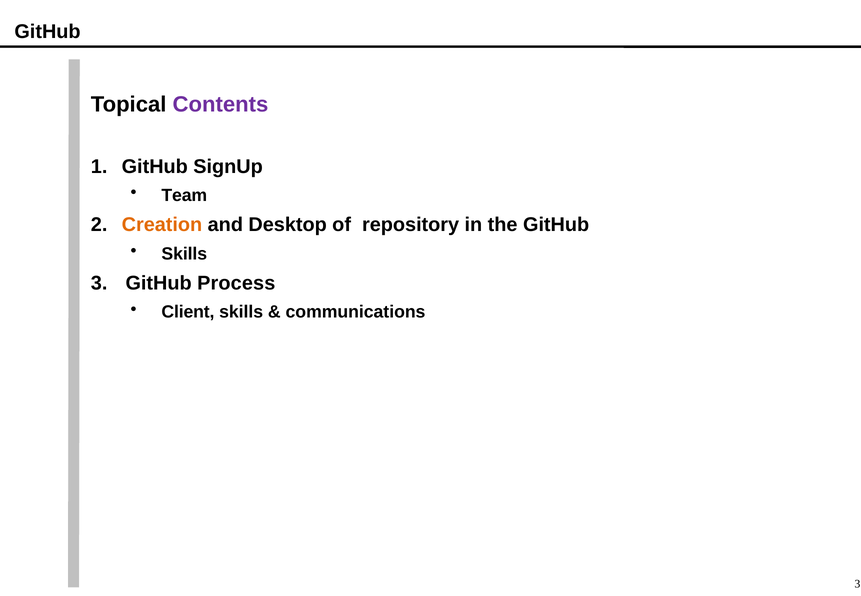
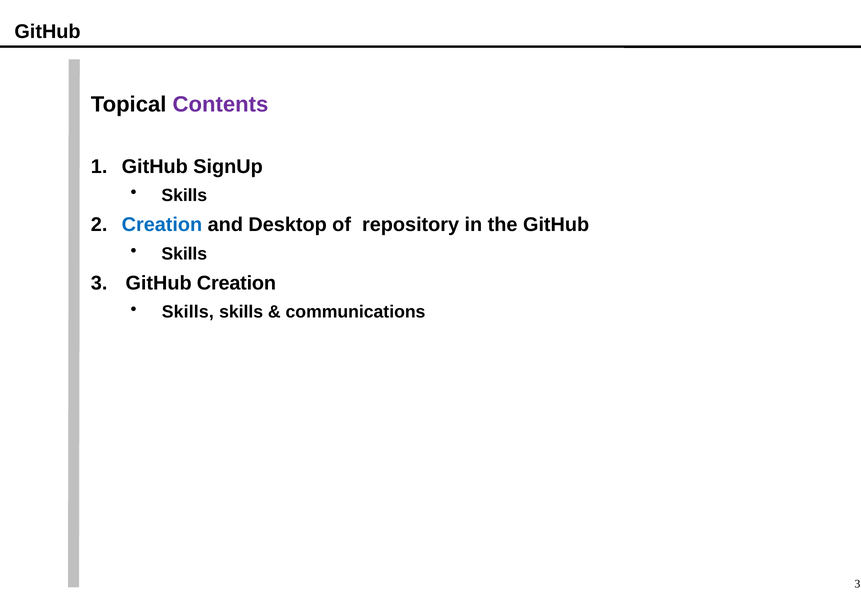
Team at (184, 196): Team -> Skills
Creation at (162, 225) colour: orange -> blue
GitHub Process: Process -> Creation
Client at (188, 312): Client -> Skills
